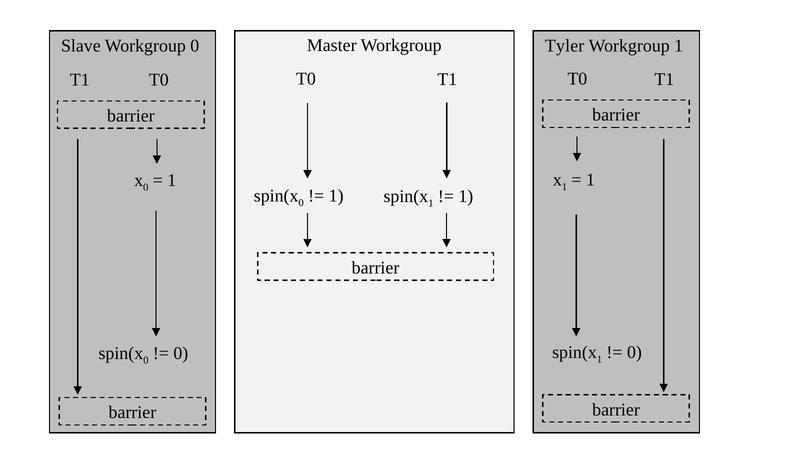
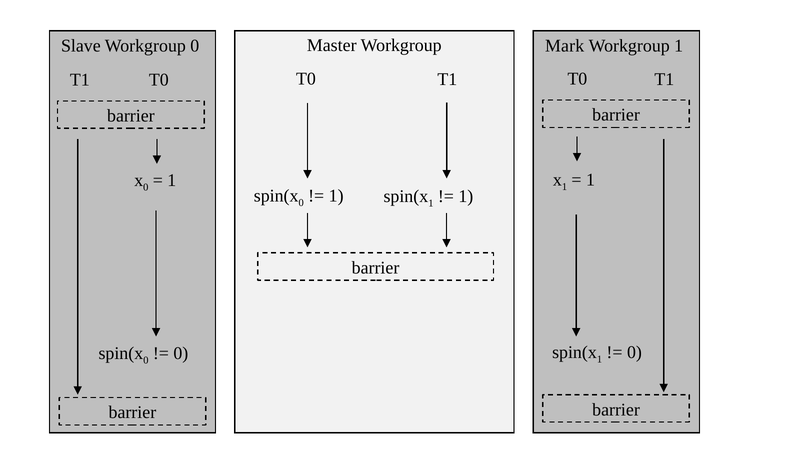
Tyler: Tyler -> Mark
